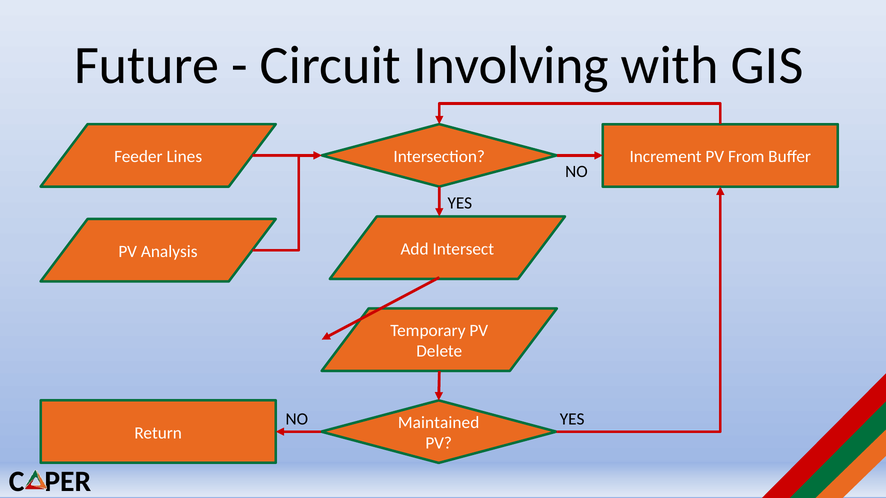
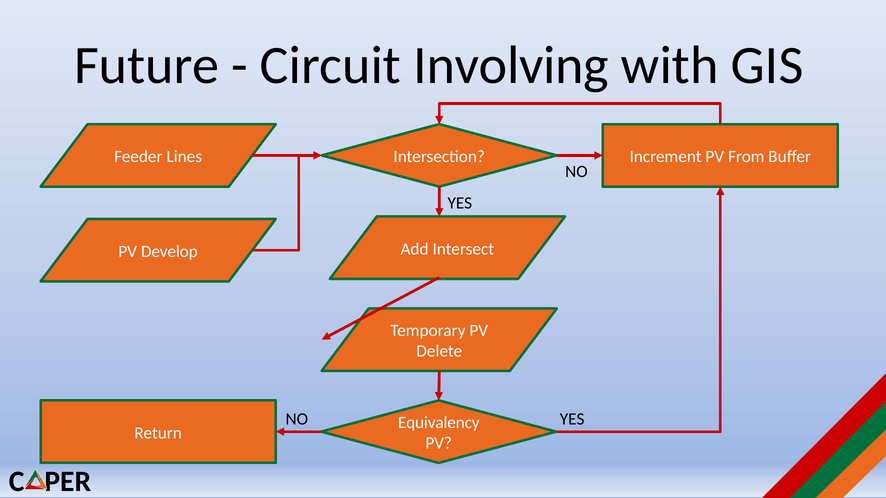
Analysis: Analysis -> Develop
Maintained: Maintained -> Equivalency
